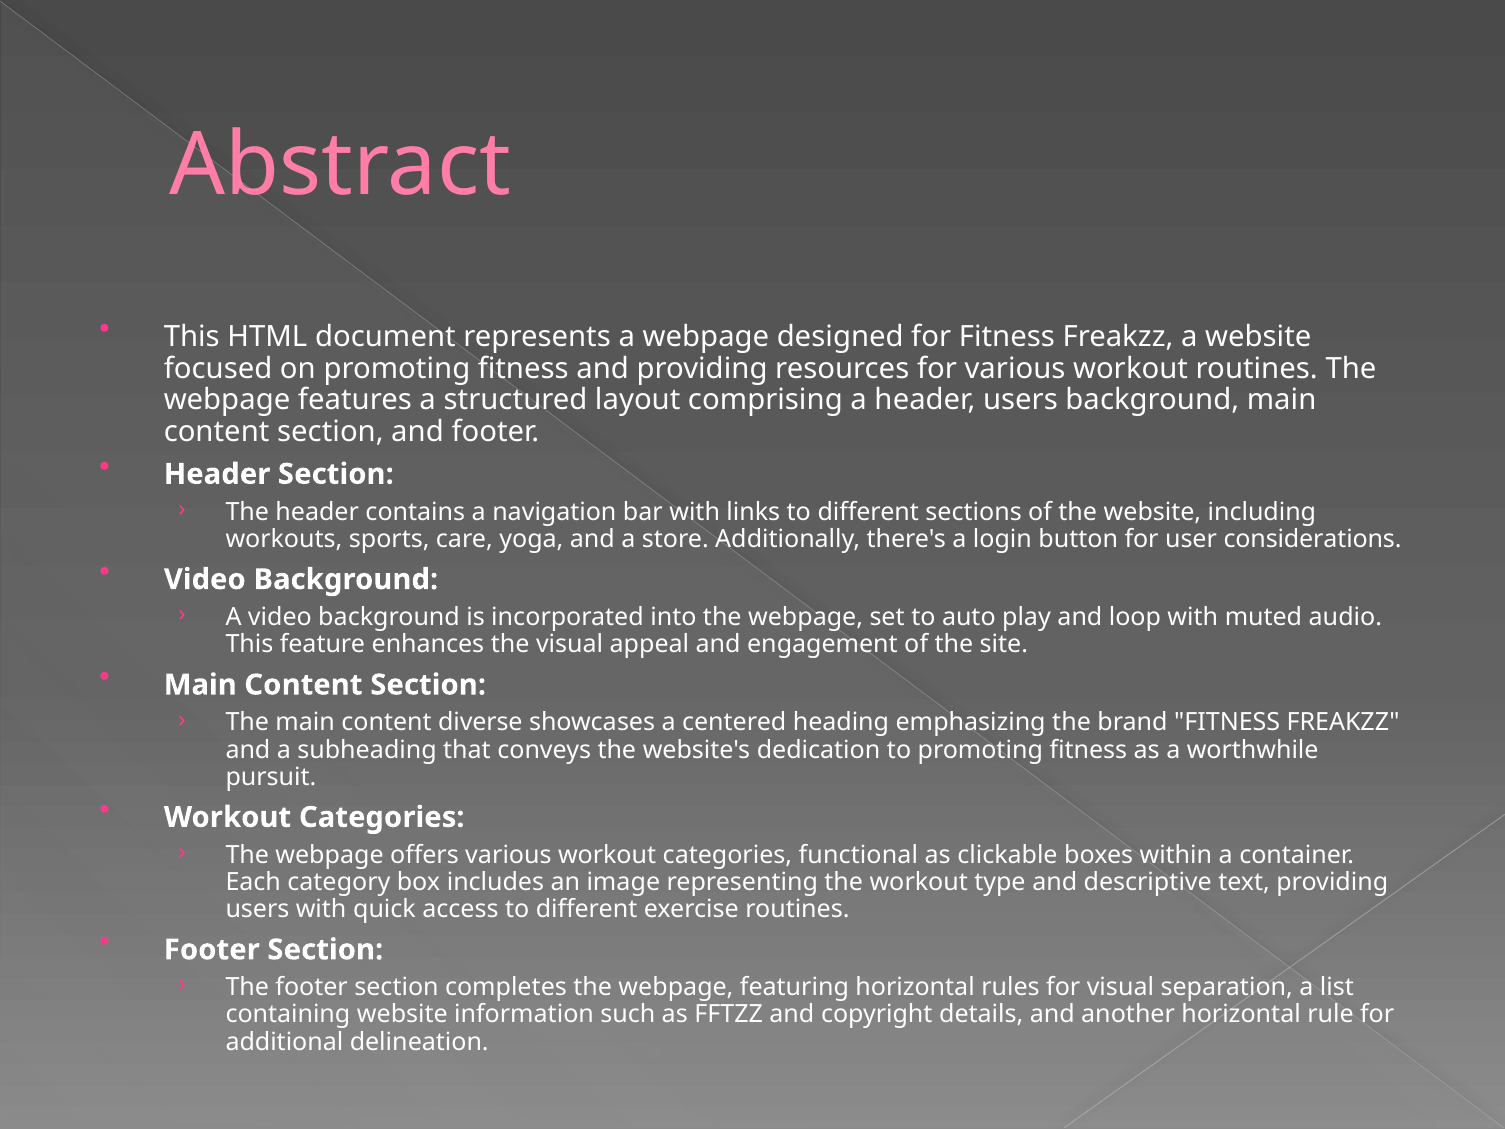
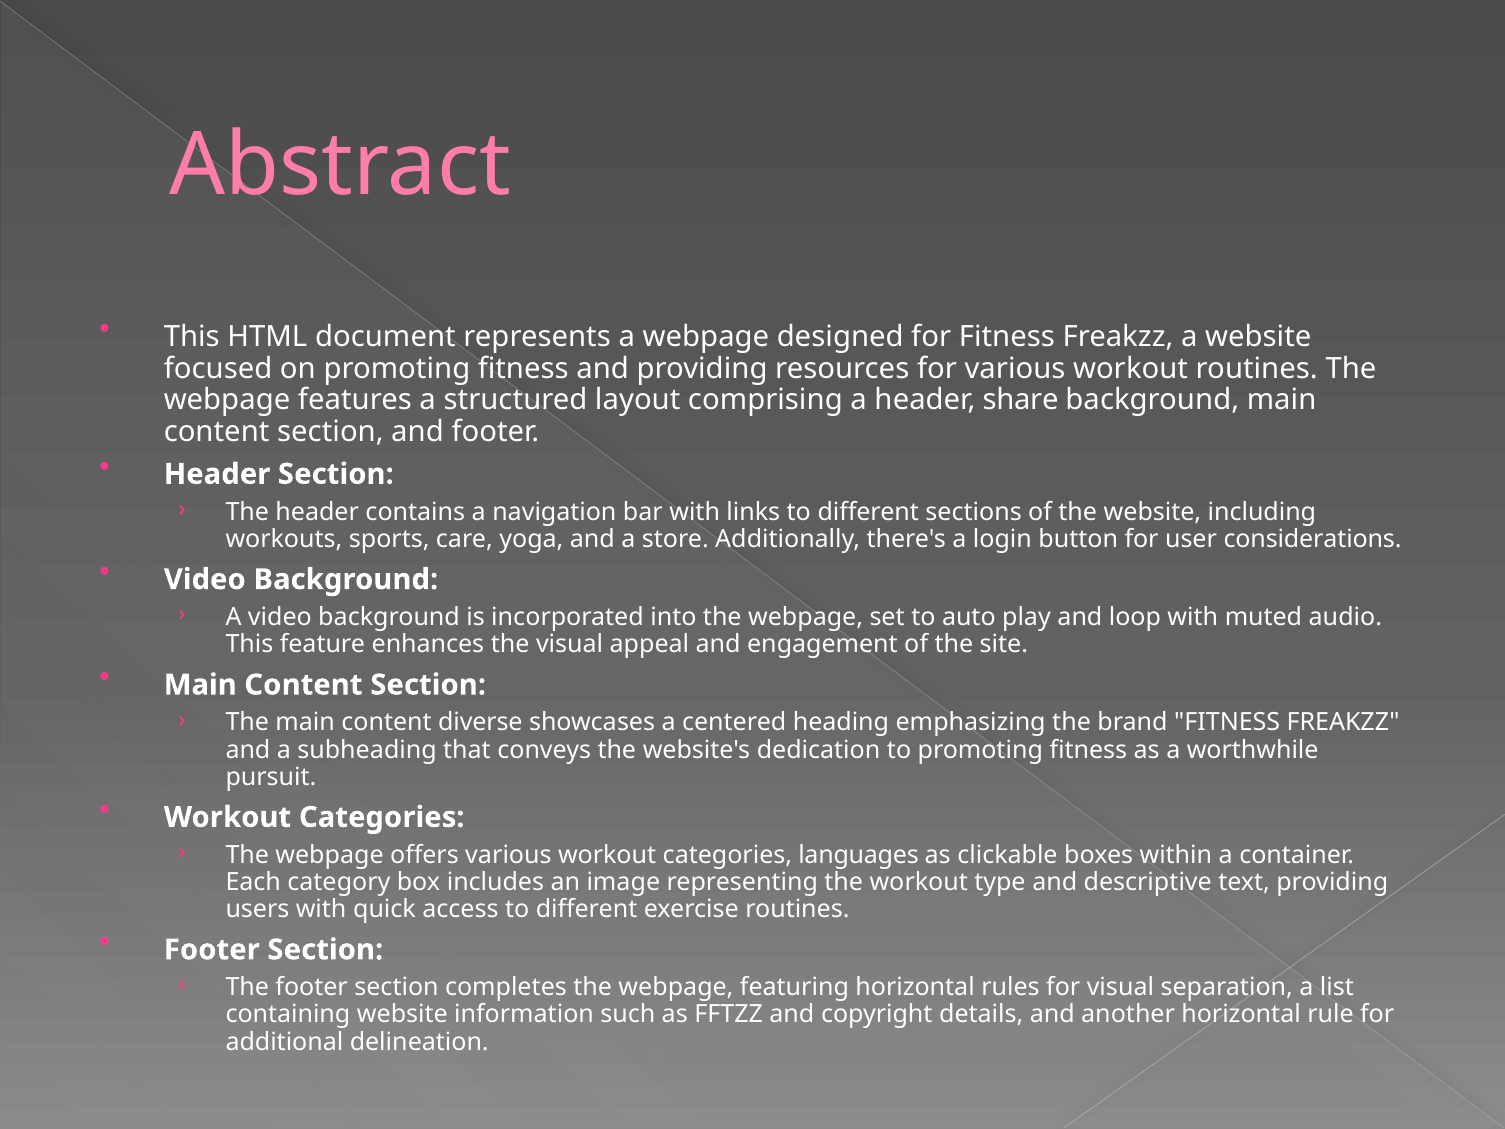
header users: users -> share
functional: functional -> languages
